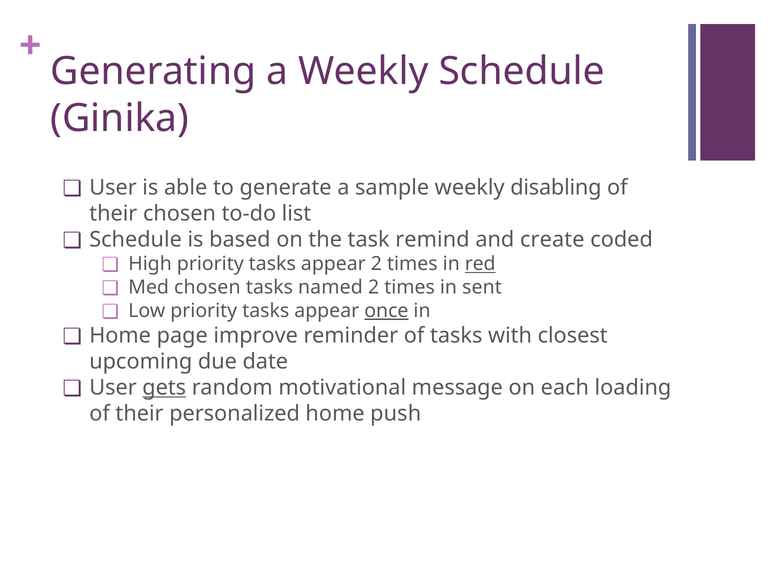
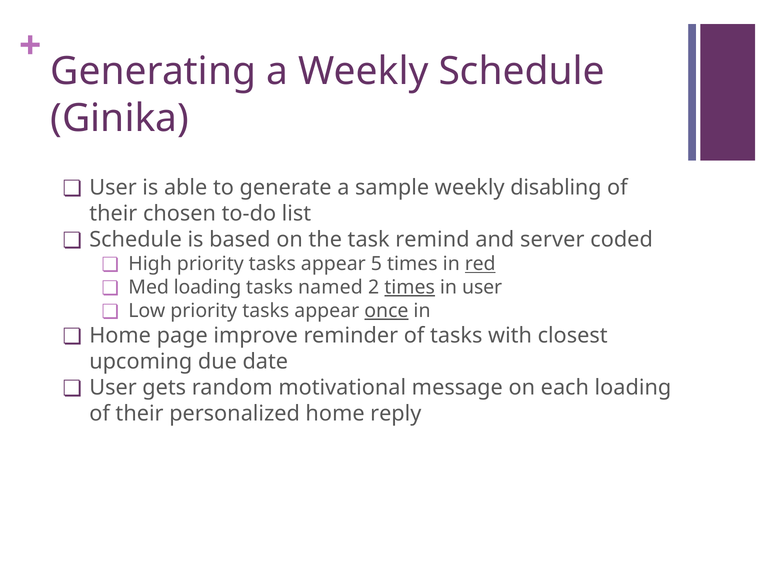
create: create -> server
appear 2: 2 -> 5
Med chosen: chosen -> loading
times at (410, 287) underline: none -> present
in sent: sent -> user
gets underline: present -> none
push: push -> reply
